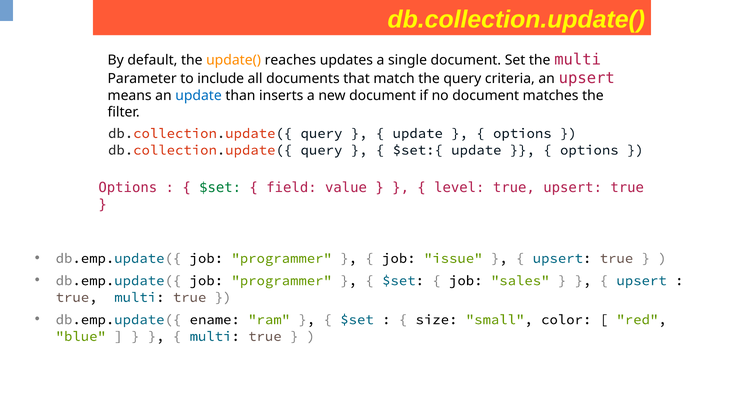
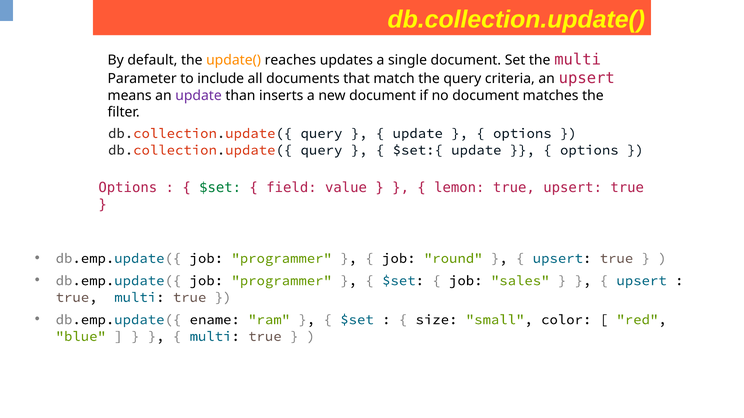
update at (199, 96) colour: blue -> purple
level: level -> lemon
issue: issue -> round
